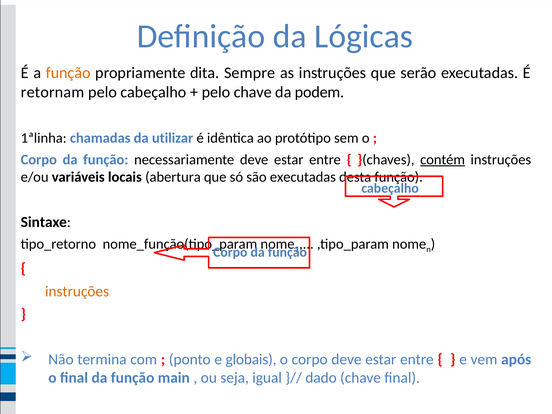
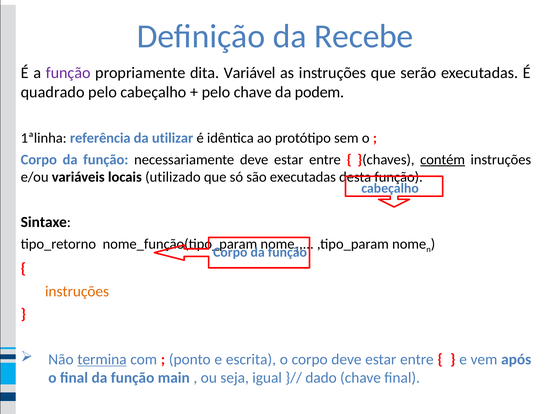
Lógicas: Lógicas -> Recebe
função at (68, 73) colour: orange -> purple
Sempre: Sempre -> Variável
retornam: retornam -> quadrado
chamadas: chamadas -> referência
abertura: abertura -> utilizado
termina underline: none -> present
globais: globais -> escrita
